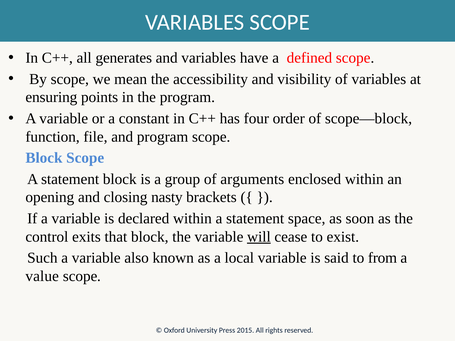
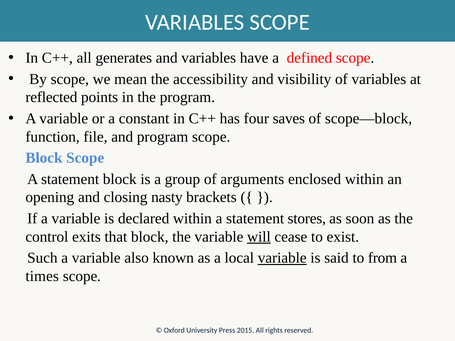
ensuring: ensuring -> reflected
order: order -> saves
space: space -> stores
variable at (282, 258) underline: none -> present
value: value -> times
